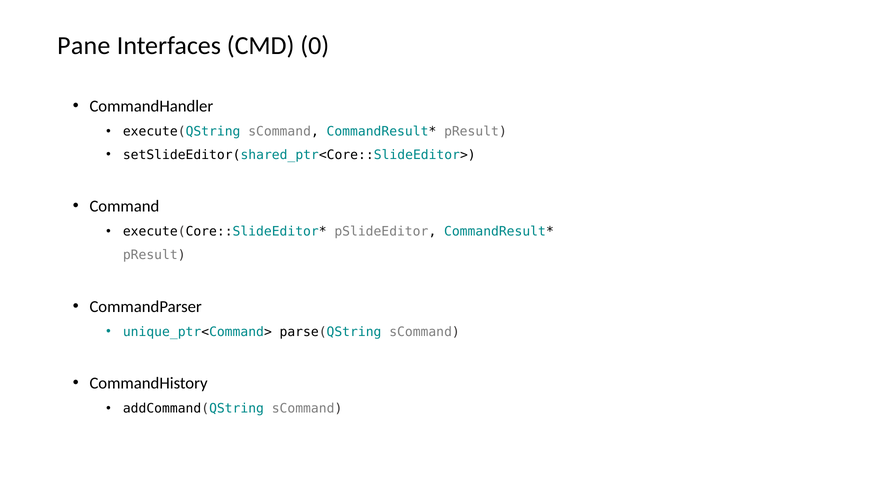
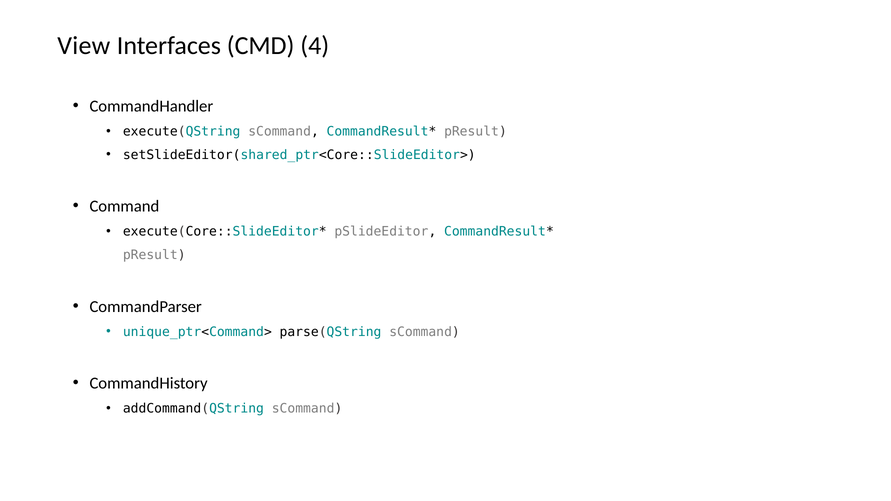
Pane: Pane -> View
0: 0 -> 4
